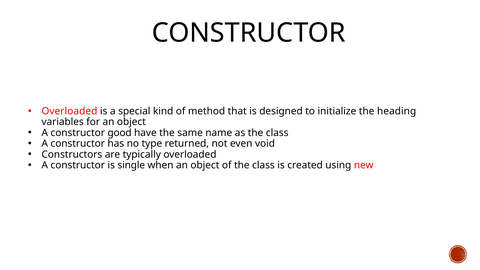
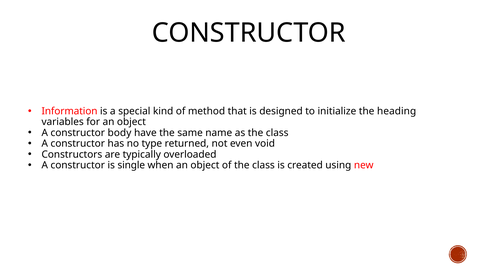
Overloaded at (69, 111): Overloaded -> Information
good: good -> body
